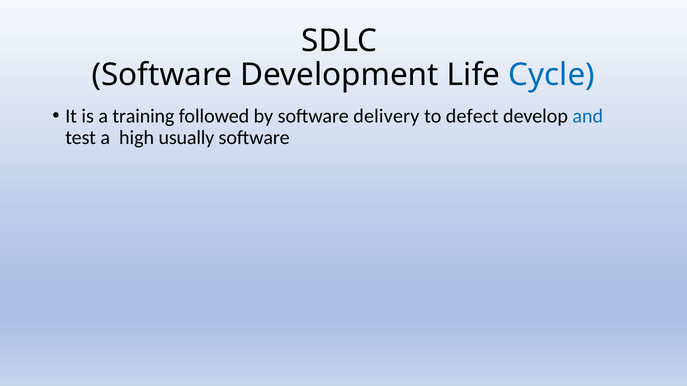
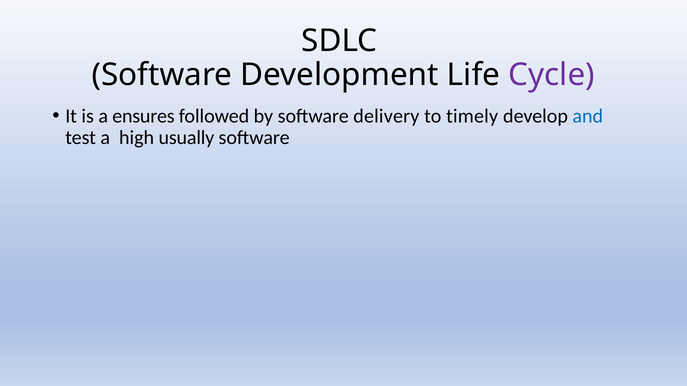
Cycle colour: blue -> purple
training: training -> ensures
defect: defect -> timely
